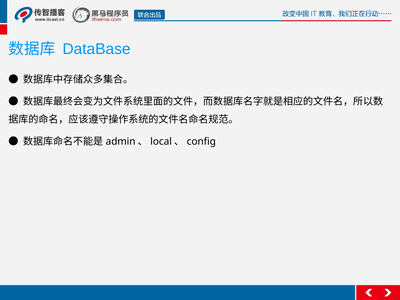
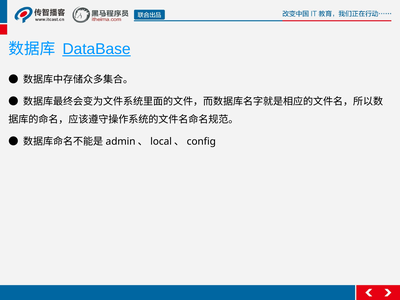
DataBase underline: none -> present
